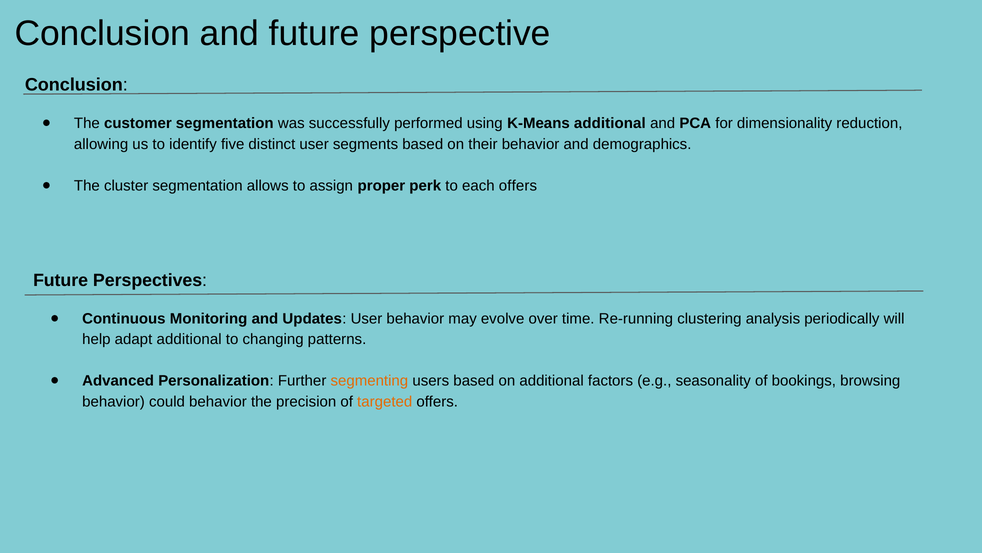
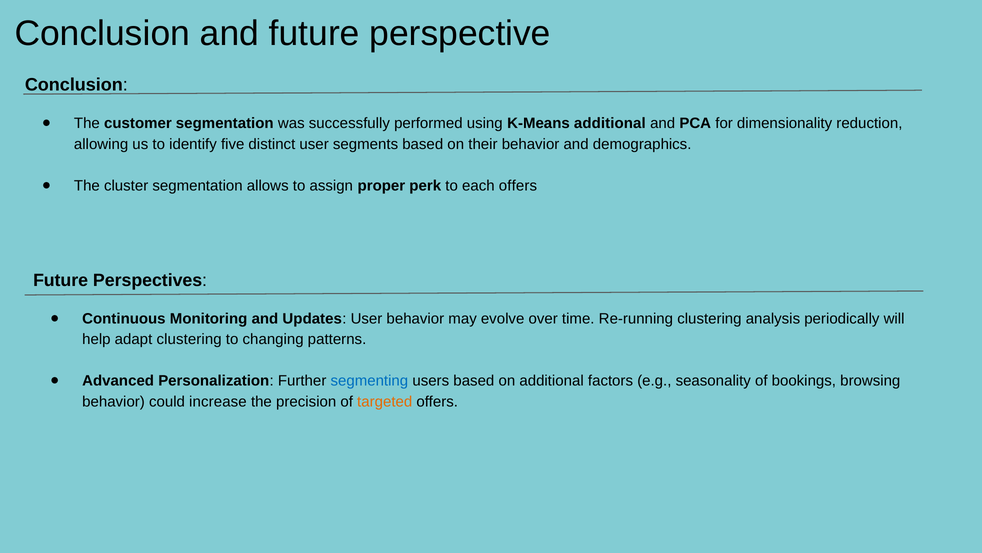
adapt additional: additional -> clustering
segmenting colour: orange -> blue
could behavior: behavior -> increase
